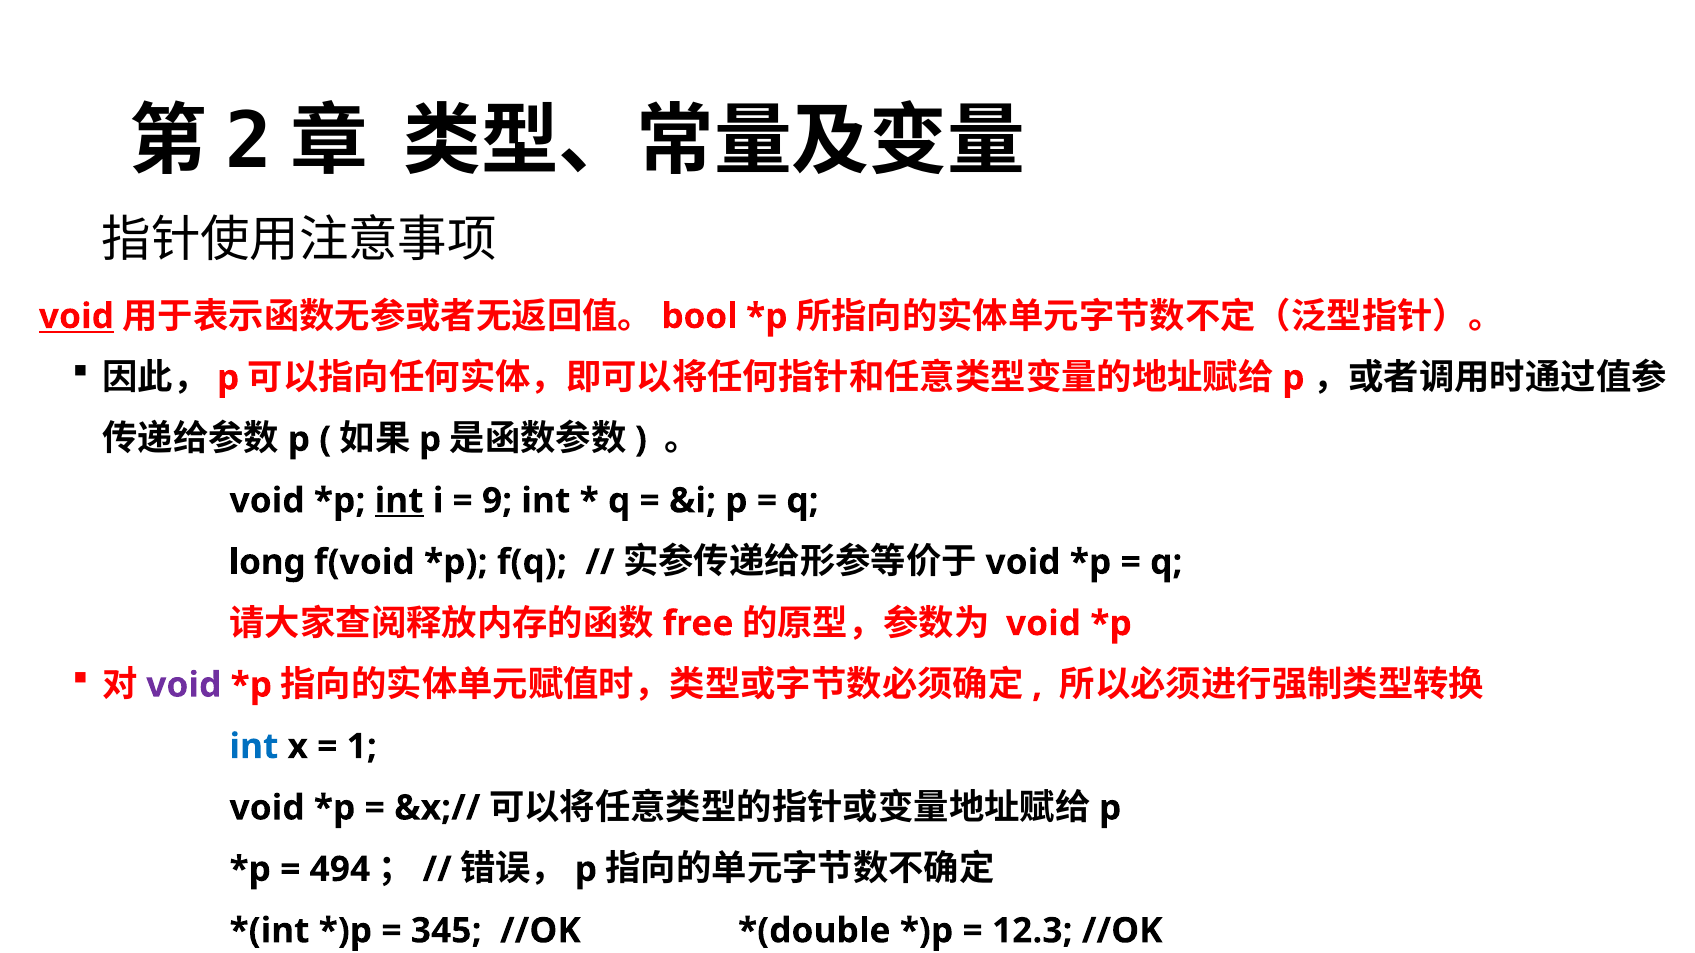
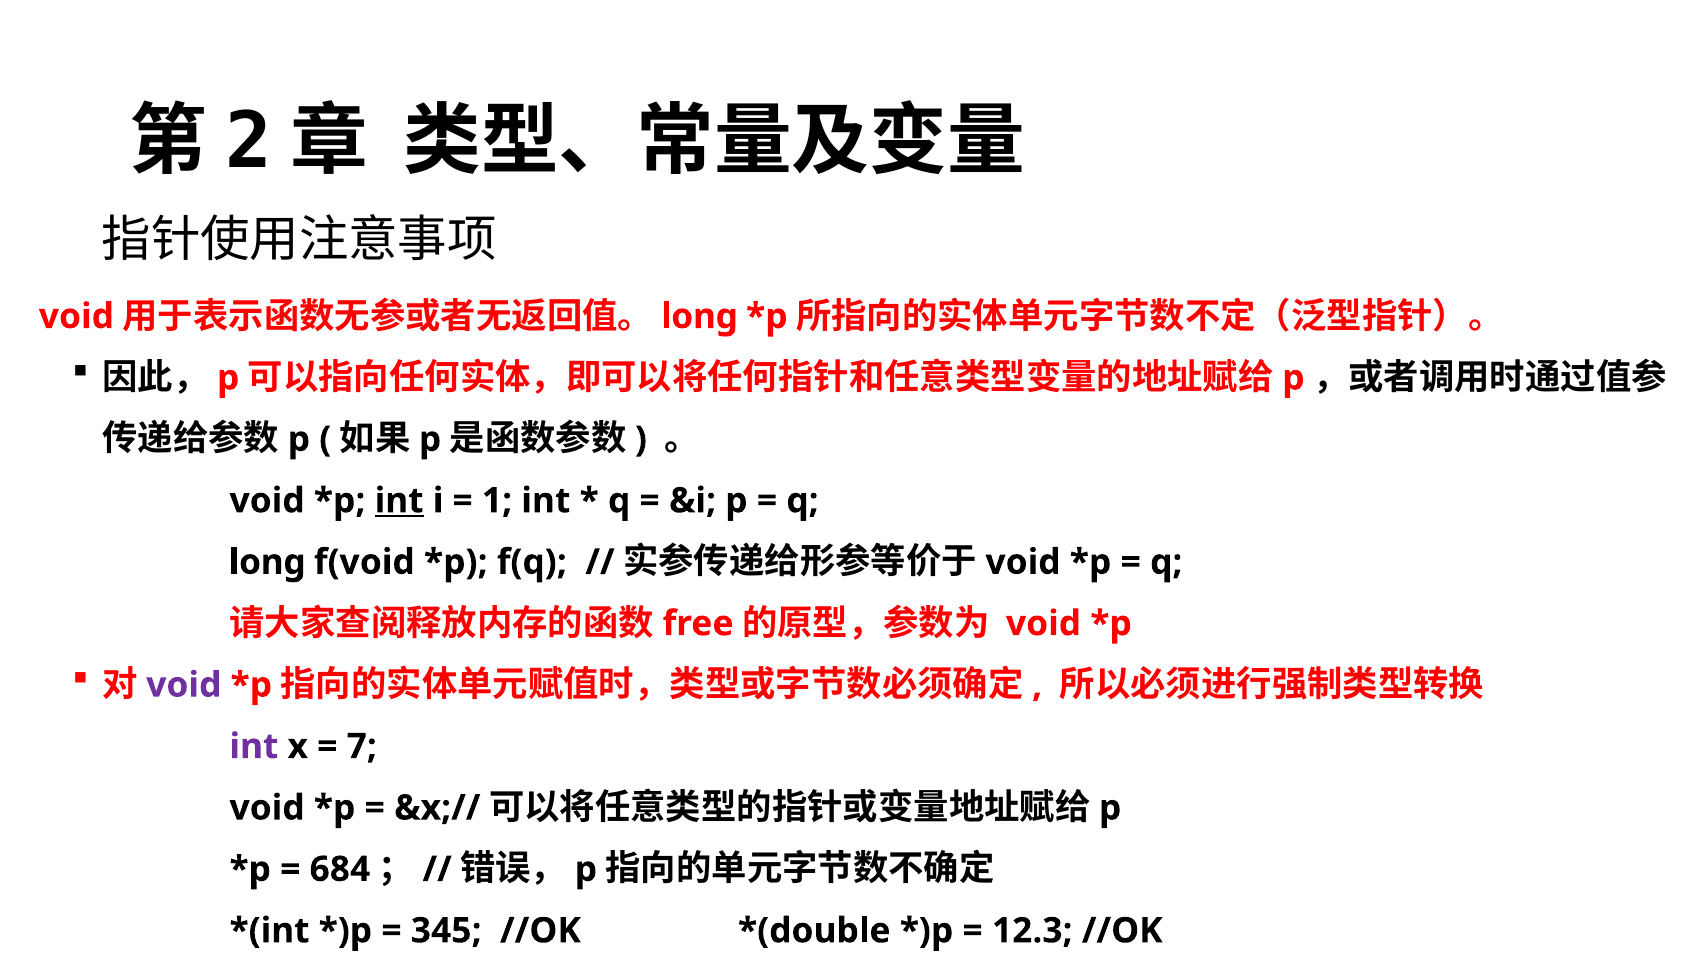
void at (76, 317) underline: present -> none
bool at (699, 317): bool -> long
9: 9 -> 1
int at (254, 747) colour: blue -> purple
1: 1 -> 7
494: 494 -> 684
